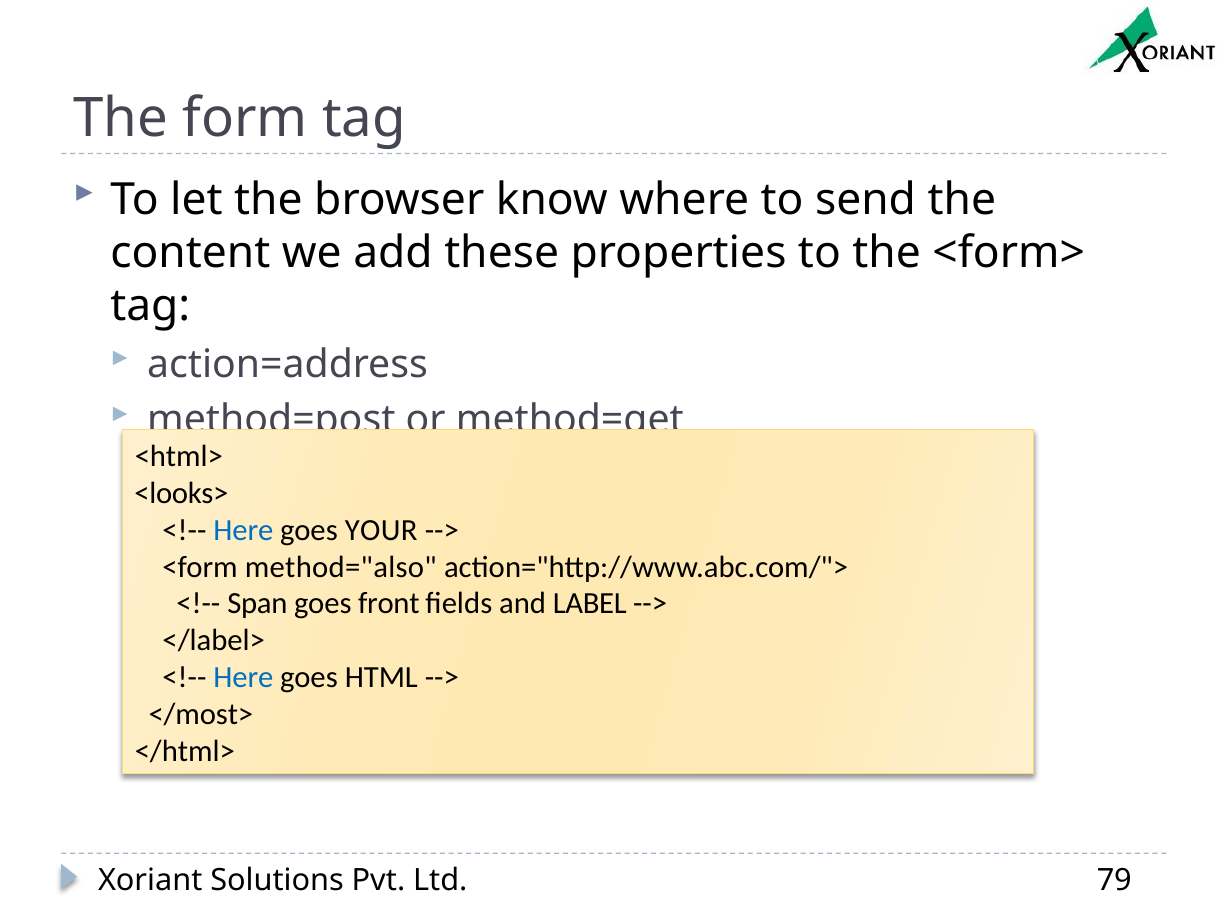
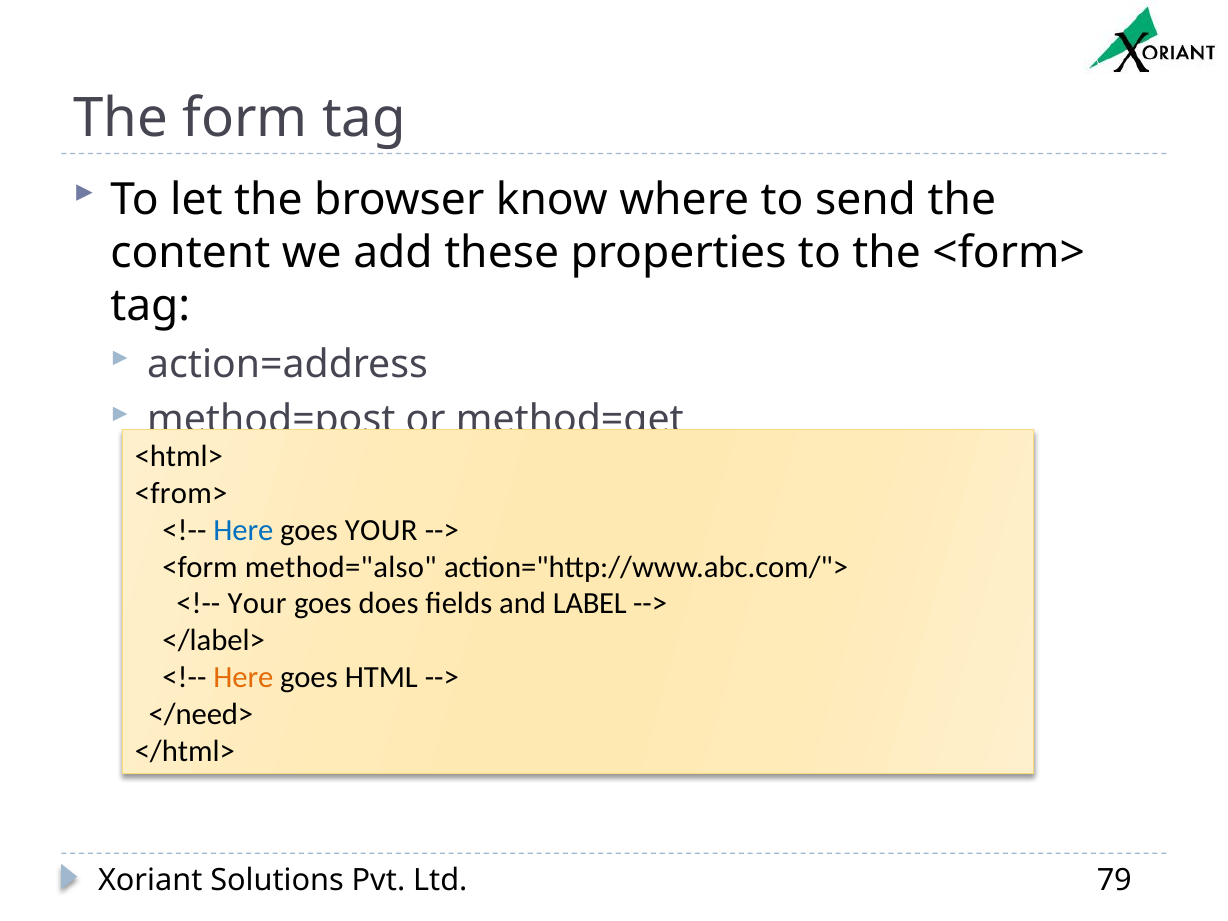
<looks>: <looks> -> <from>
Span at (257, 604): Span -> Your
front: front -> does
Here at (243, 677) colour: blue -> orange
</most>: </most> -> </need>
